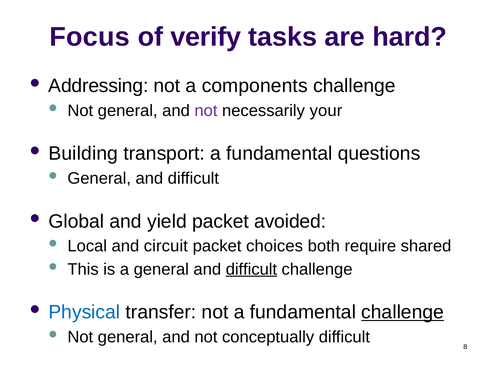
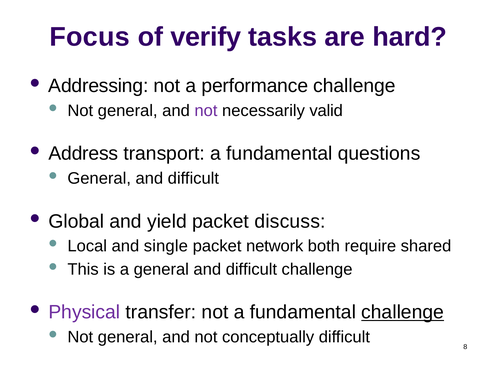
components: components -> performance
your: your -> valid
Building: Building -> Address
avoided: avoided -> discuss
circuit: circuit -> single
choices: choices -> network
difficult at (251, 269) underline: present -> none
Physical colour: blue -> purple
